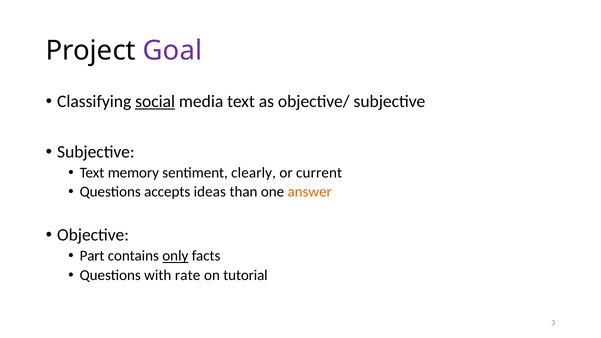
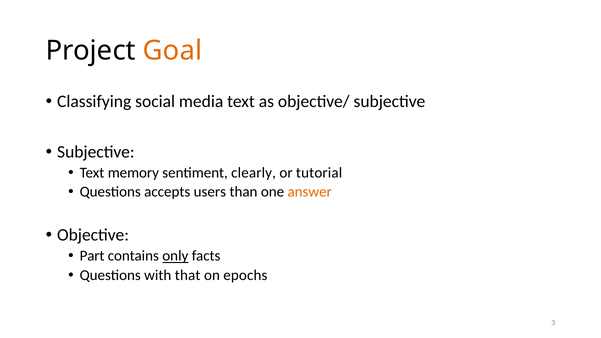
Goal colour: purple -> orange
social underline: present -> none
current: current -> tutorial
ideas: ideas -> users
rate: rate -> that
tutorial: tutorial -> epochs
